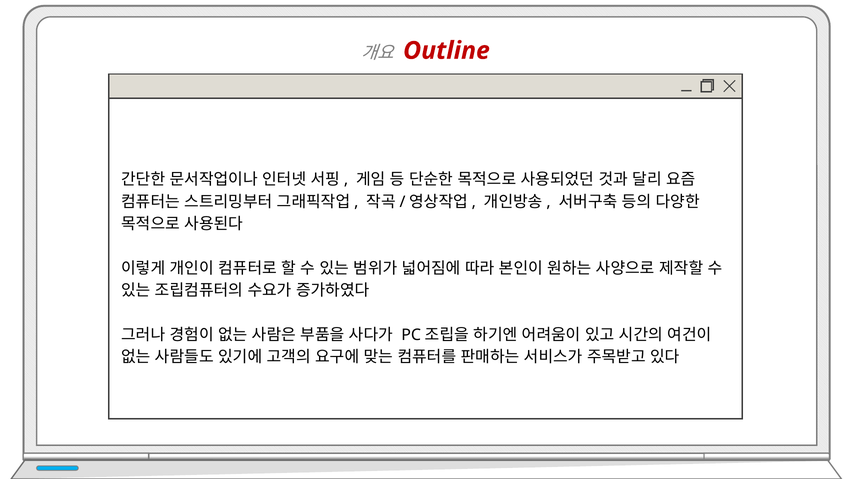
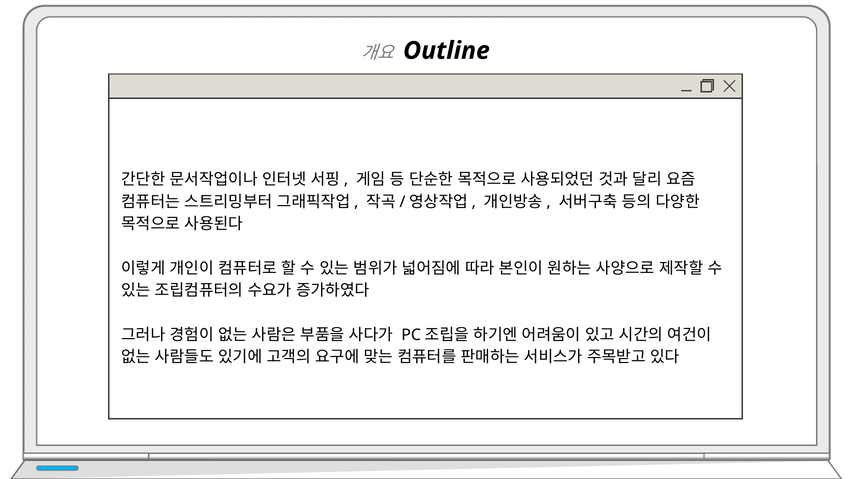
Outline colour: red -> black
